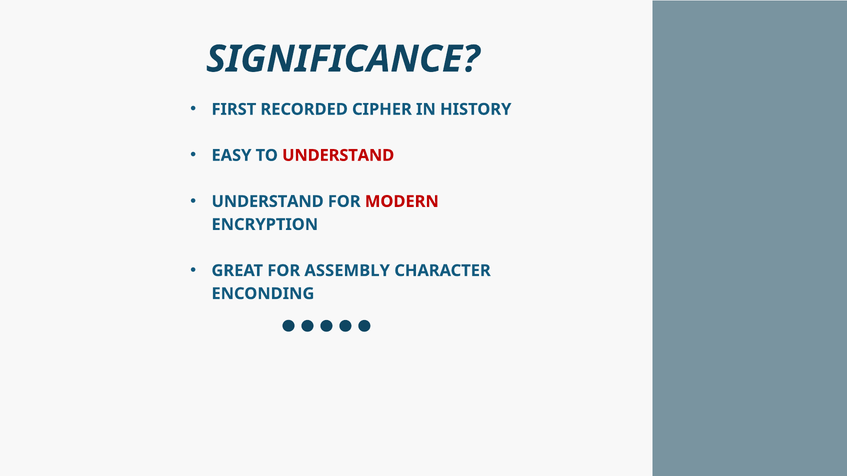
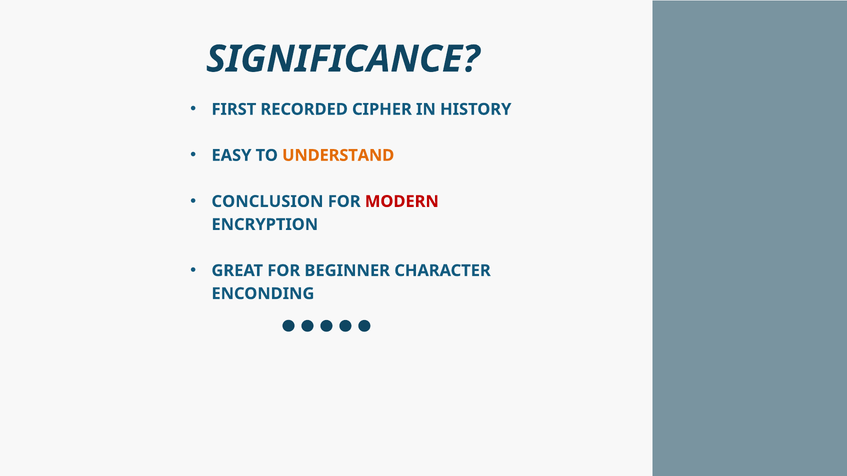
UNDERSTAND at (338, 156) colour: red -> orange
UNDERSTAND at (268, 202): UNDERSTAND -> CONCLUSION
ASSEMBLY: ASSEMBLY -> BEGINNER
